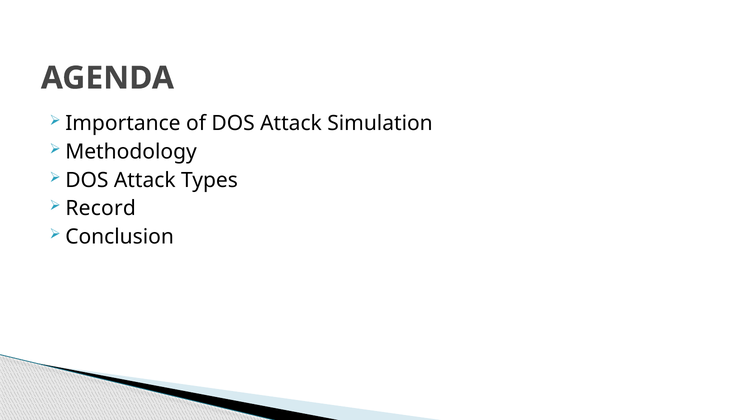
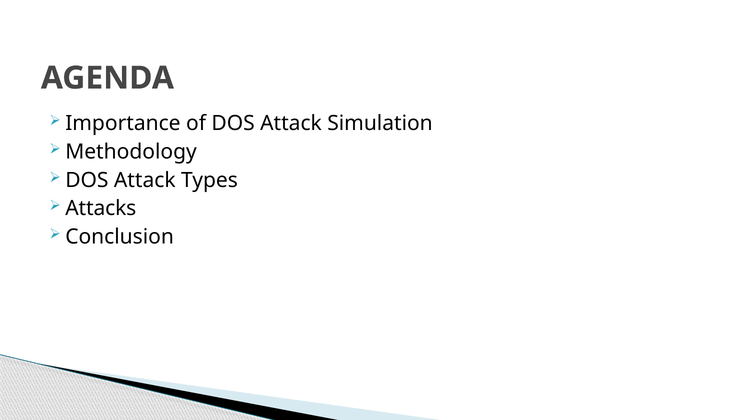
Record: Record -> Attacks
